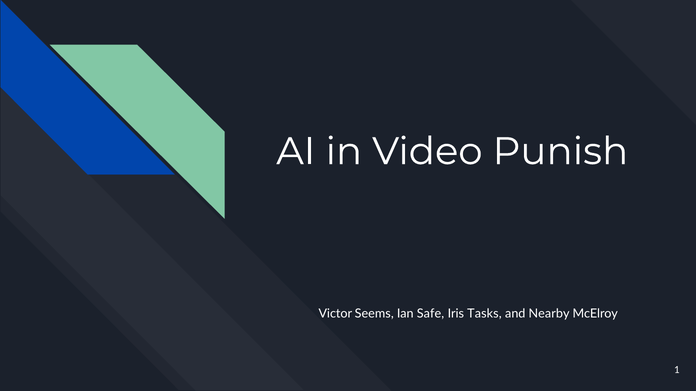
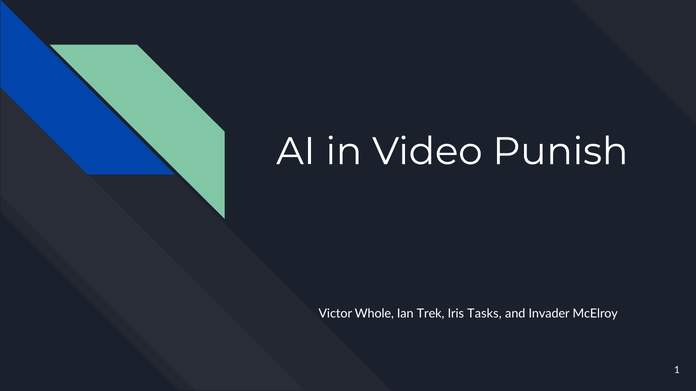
Seems: Seems -> Whole
Safe: Safe -> Trek
Nearby: Nearby -> Invader
